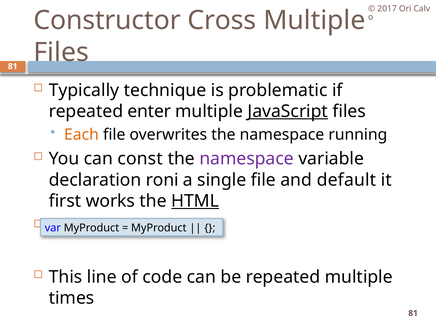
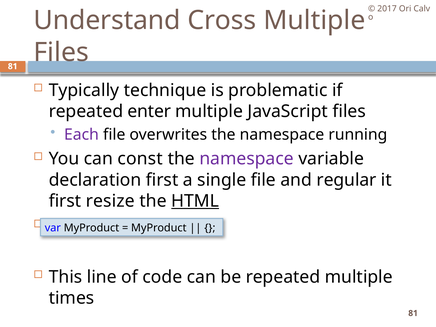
Constructor: Constructor -> Understand
JavaScript underline: present -> none
Each colour: orange -> purple
declaration roni: roni -> first
default: default -> regular
works: works -> resize
